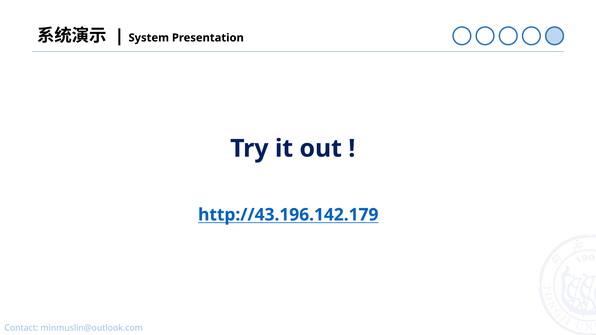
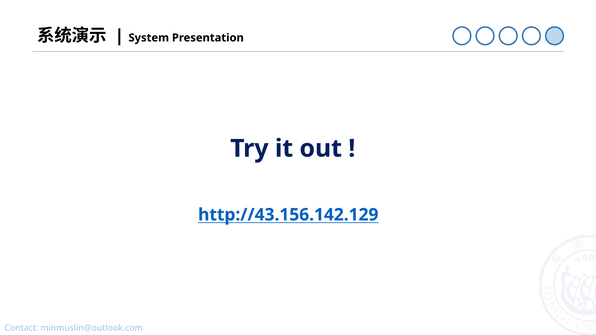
http://43.196.142.179: http://43.196.142.179 -> http://43.156.142.129
